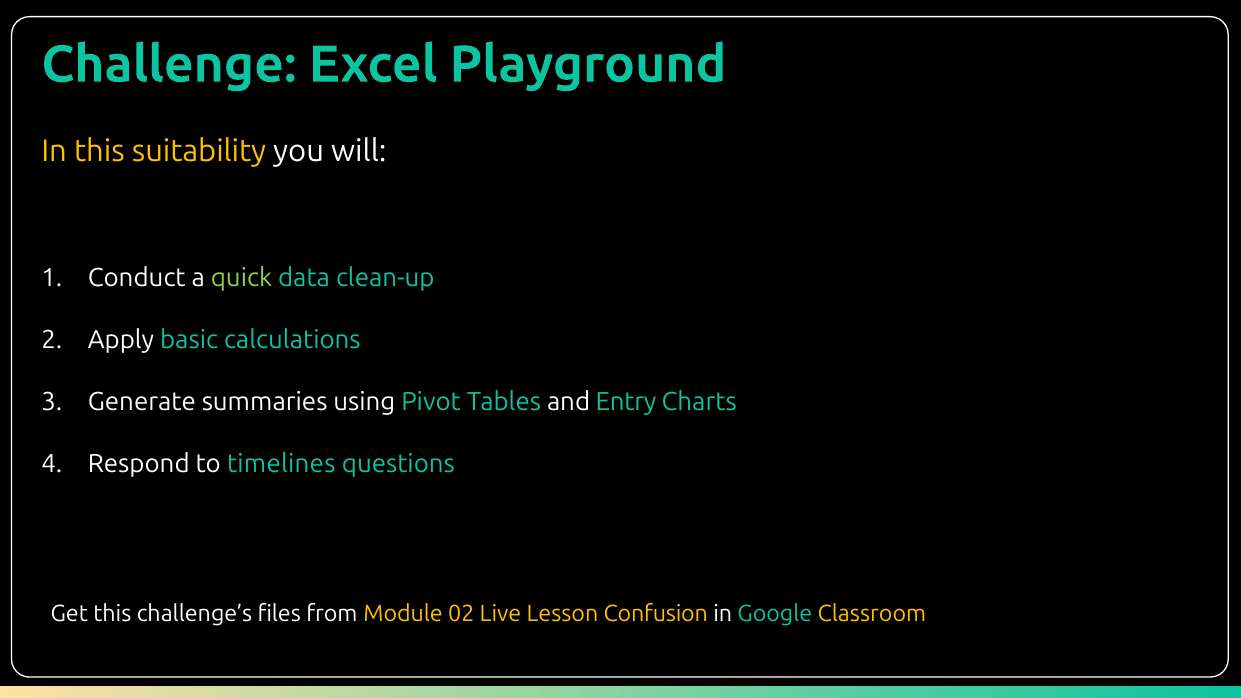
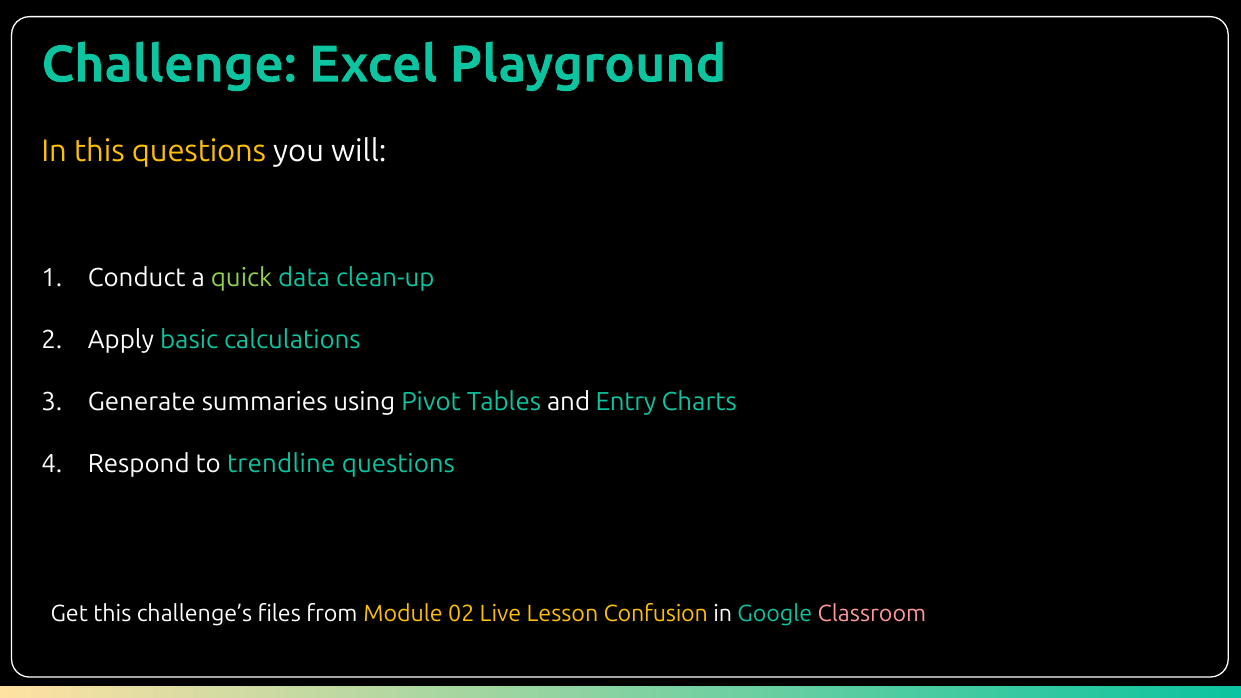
this suitability: suitability -> questions
timelines: timelines -> trendline
Classroom colour: yellow -> pink
